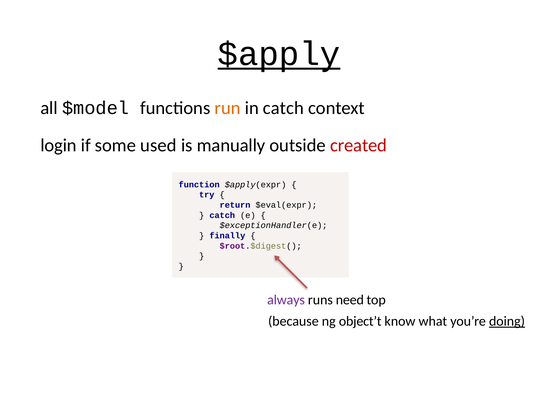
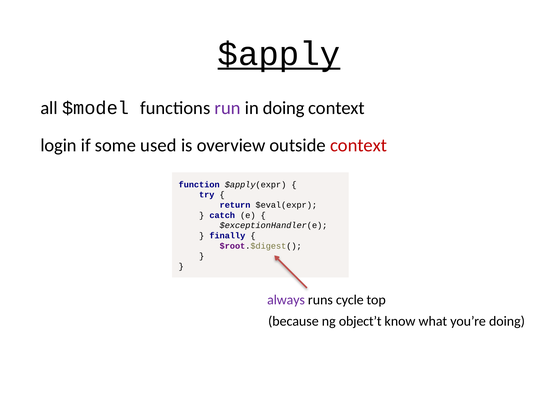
run colour: orange -> purple
in catch: catch -> doing
manually: manually -> overview
outside created: created -> context
need: need -> cycle
doing at (507, 322) underline: present -> none
